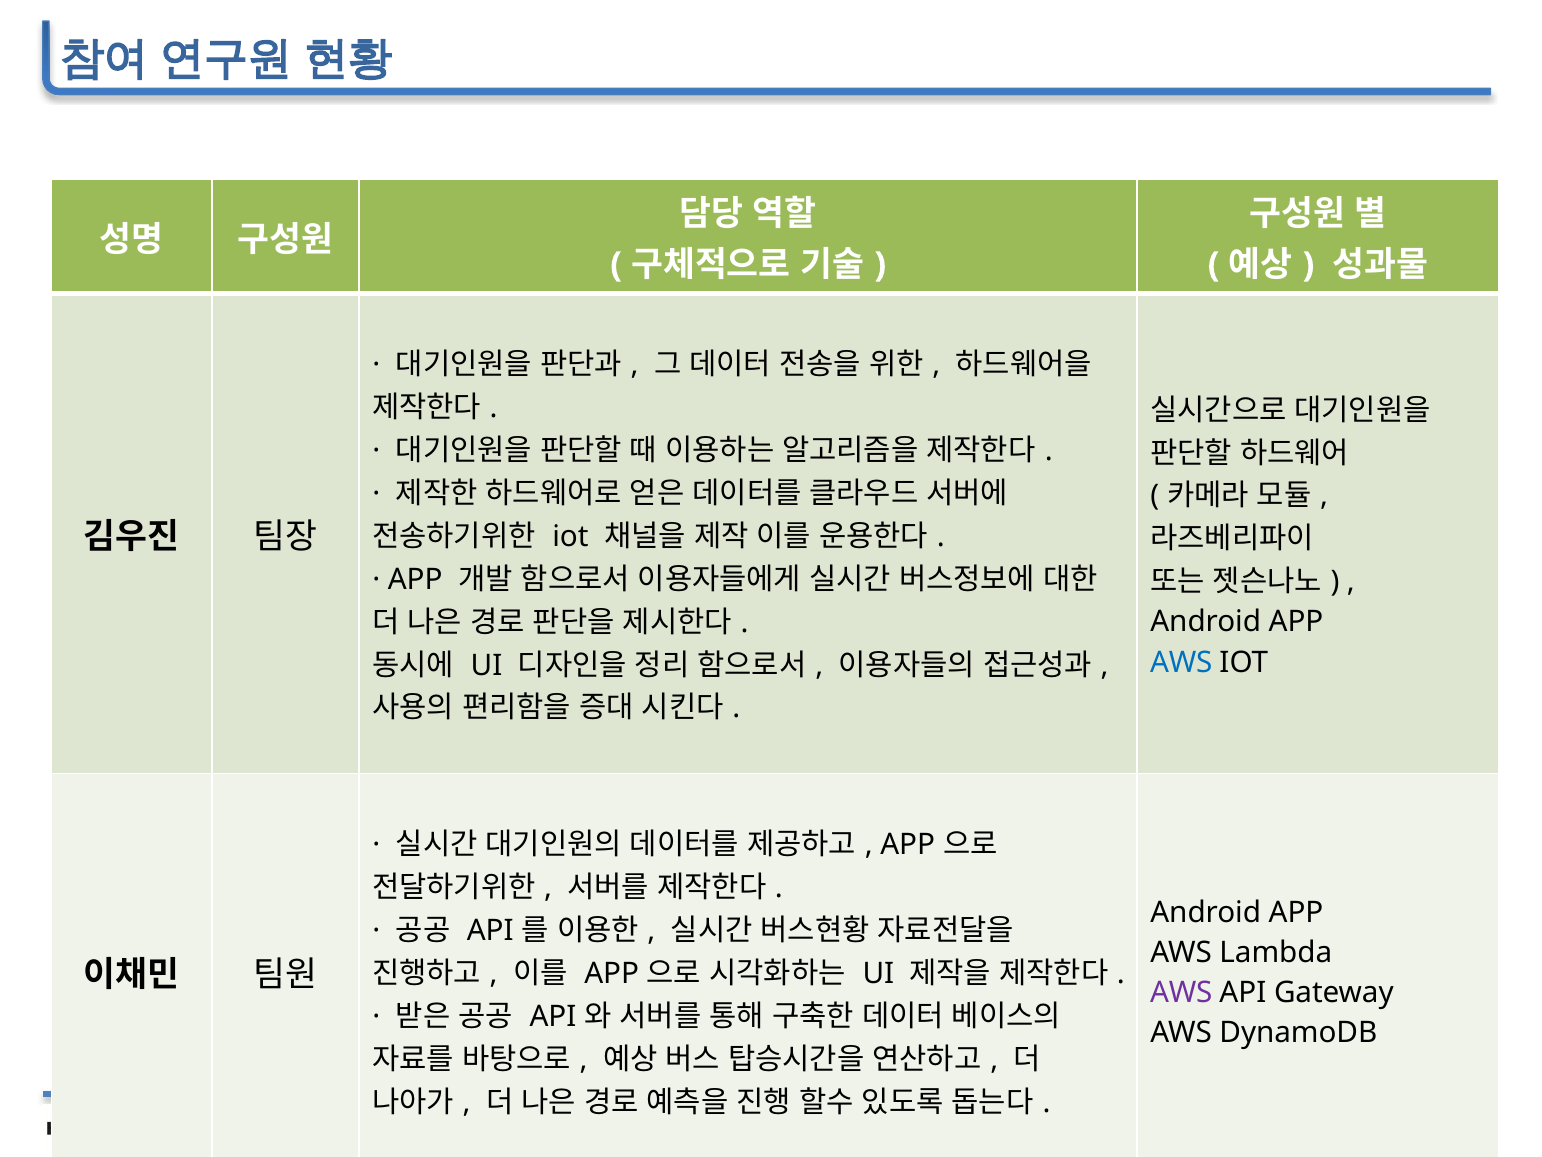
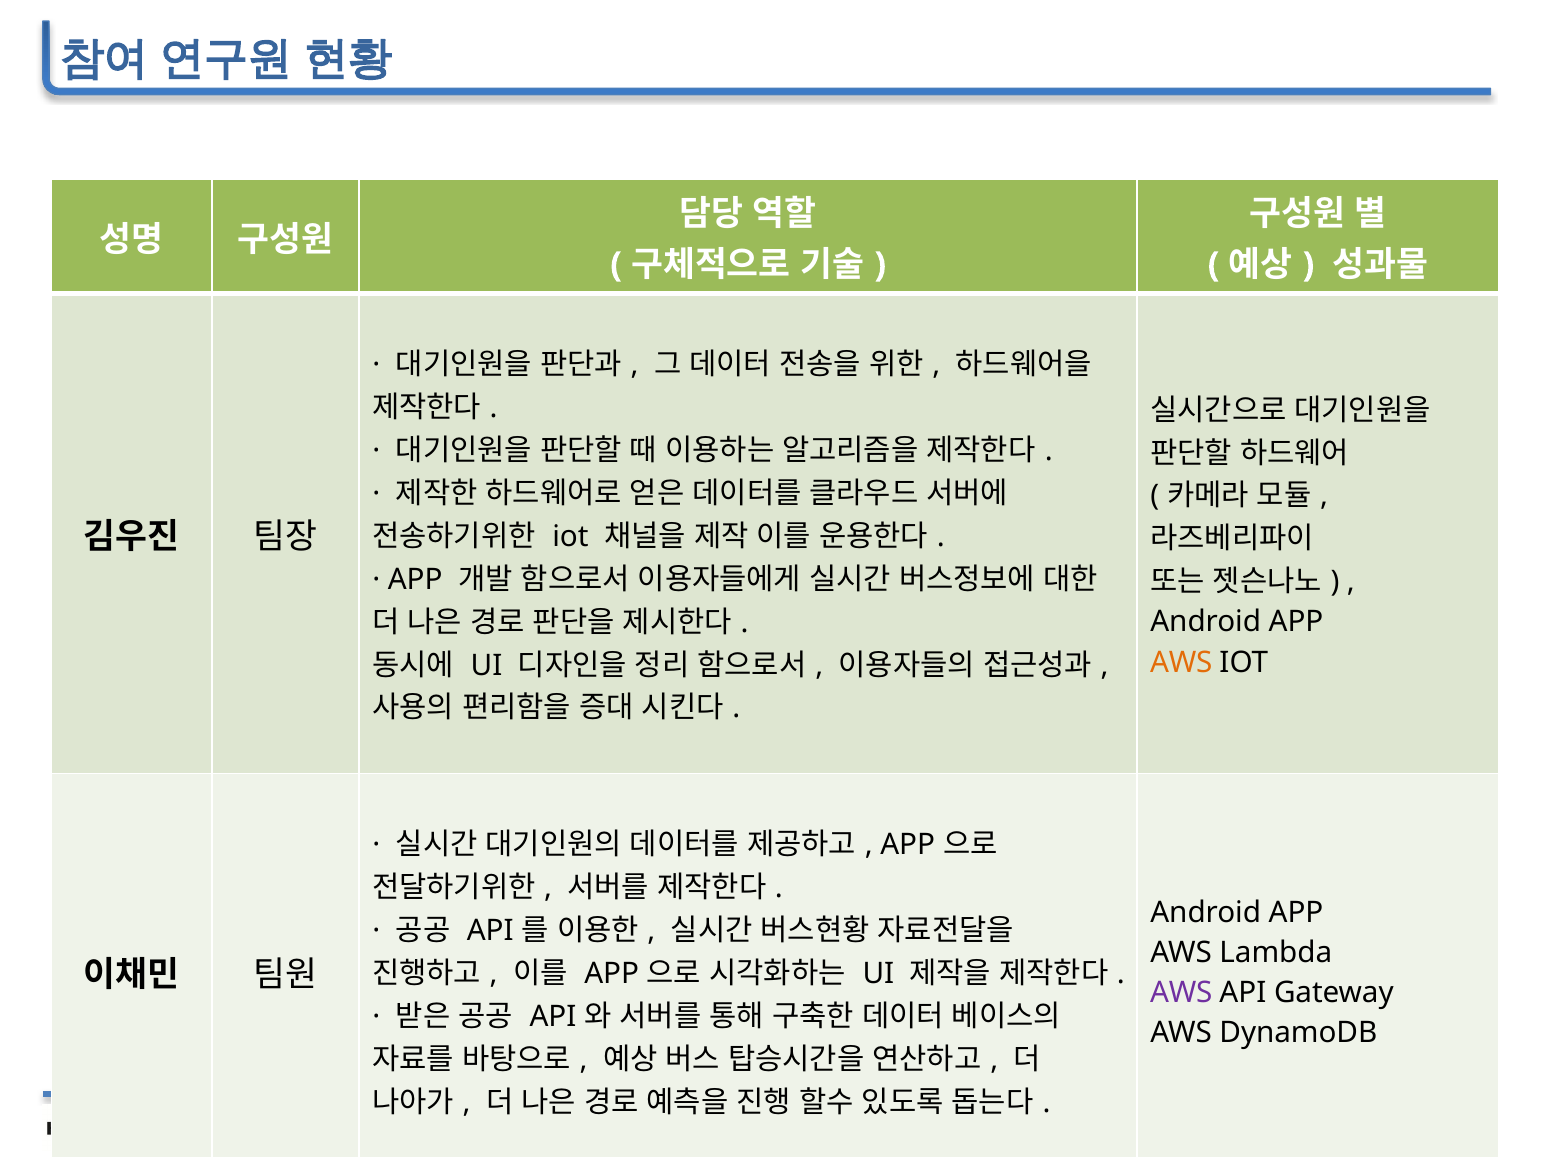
AWS at (1181, 662) colour: blue -> orange
